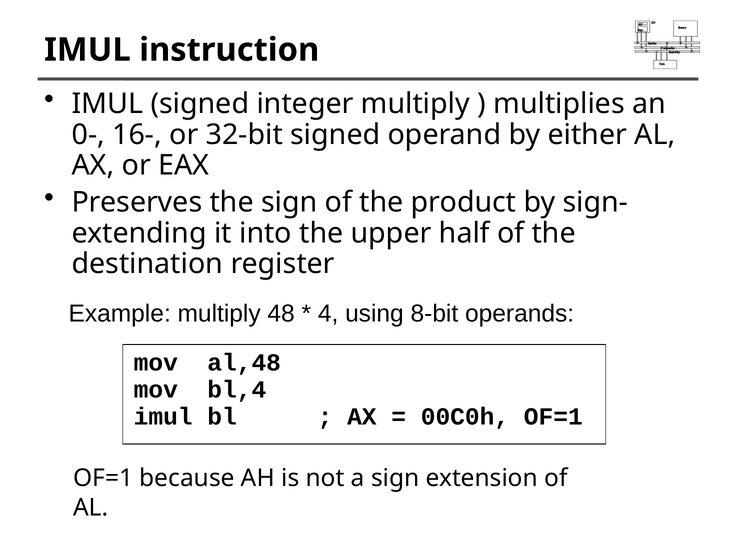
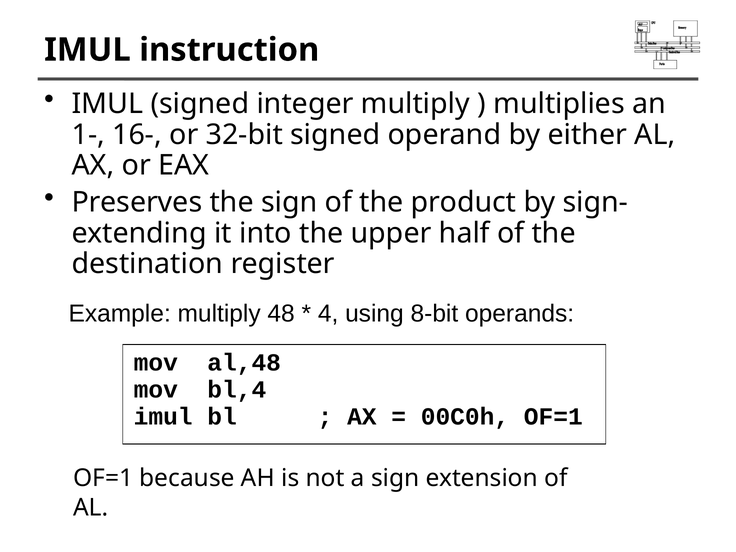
0-: 0- -> 1-
